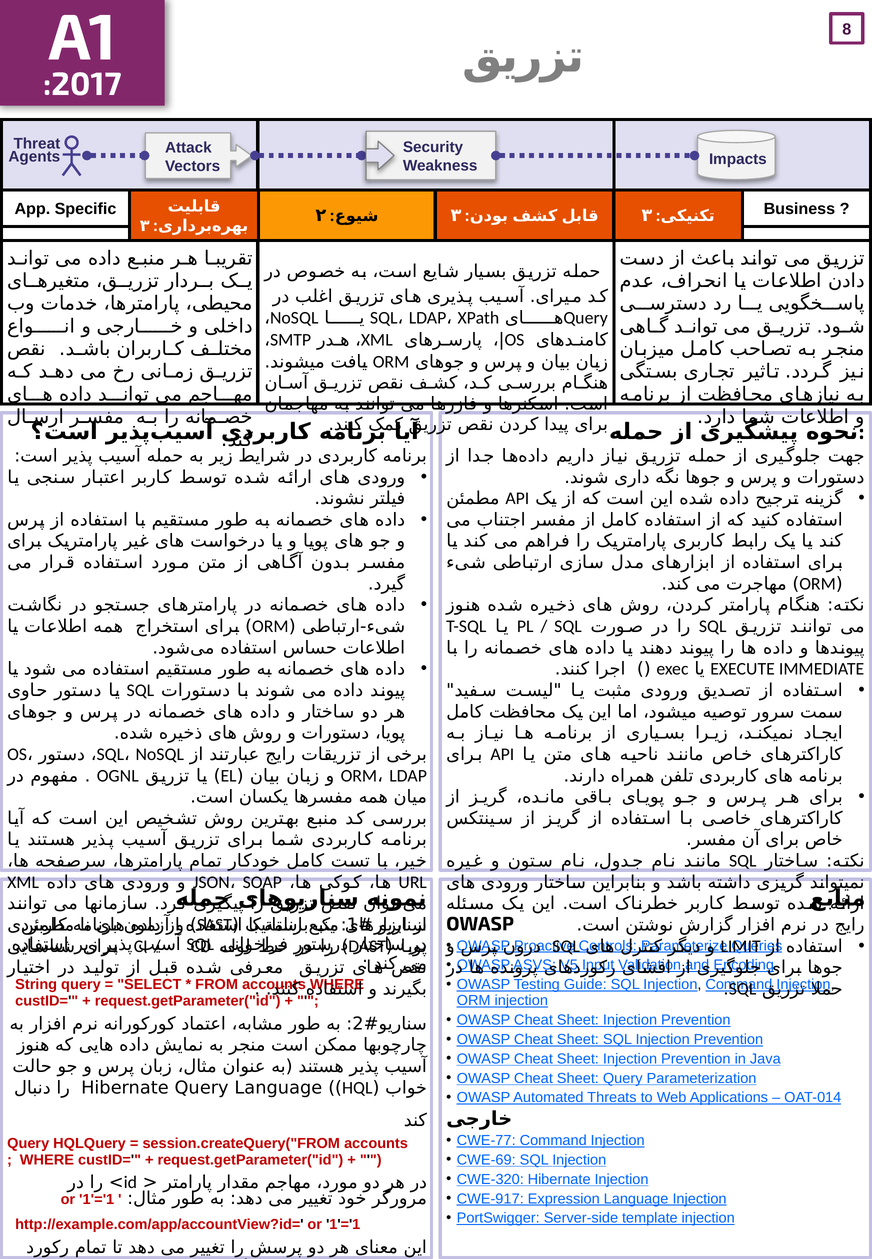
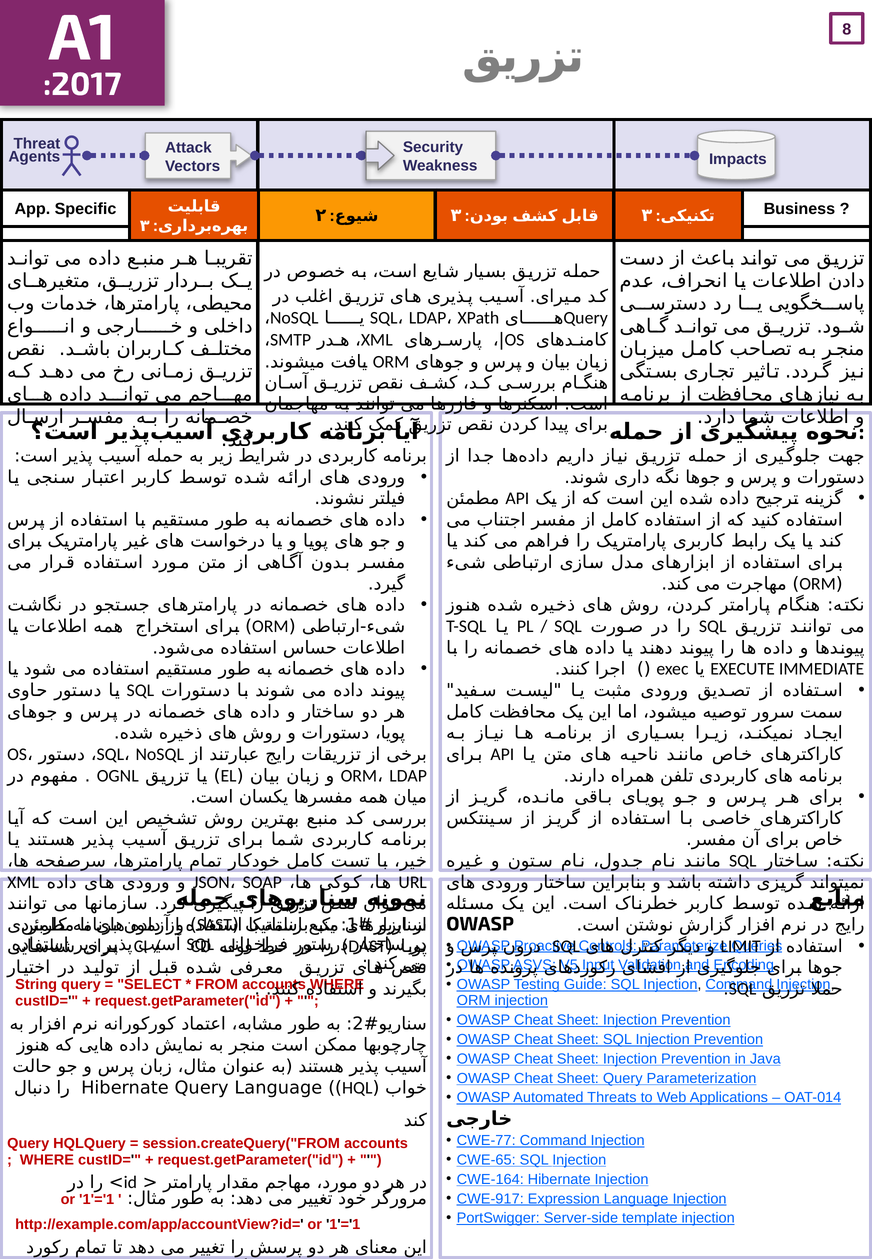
CWE-69: CWE-69 -> CWE-65
CWE-320: CWE-320 -> CWE-164
